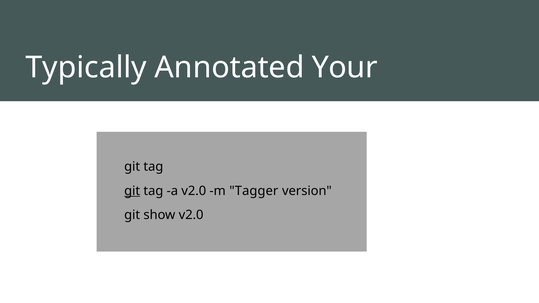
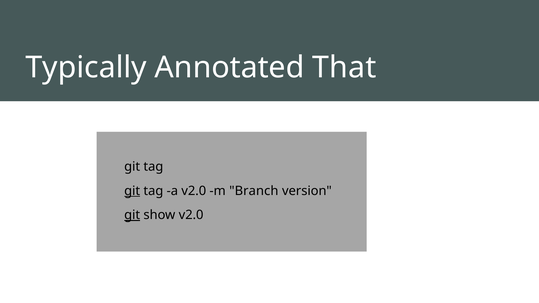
Your: Your -> That
Tagger: Tagger -> Branch
git at (132, 215) underline: none -> present
